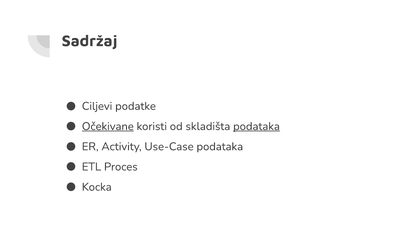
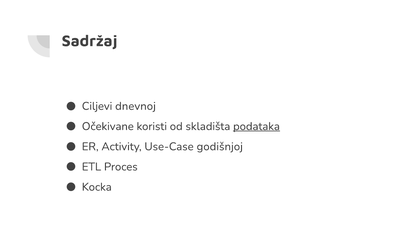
podatke: podatke -> dnevnoj
Očekivane underline: present -> none
Use-Case podataka: podataka -> godišnjoj
